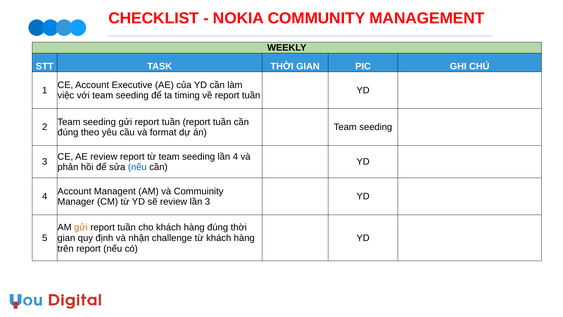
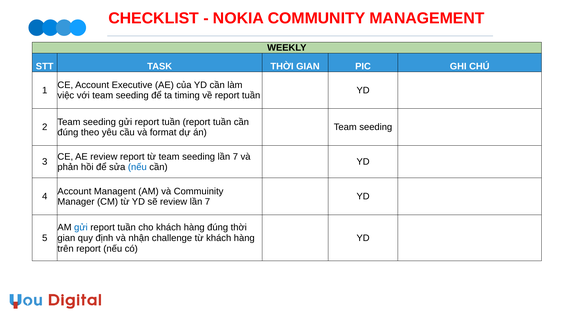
seeding lần 4: 4 -> 7
review lần 3: 3 -> 7
gửi at (81, 227) colour: orange -> blue
